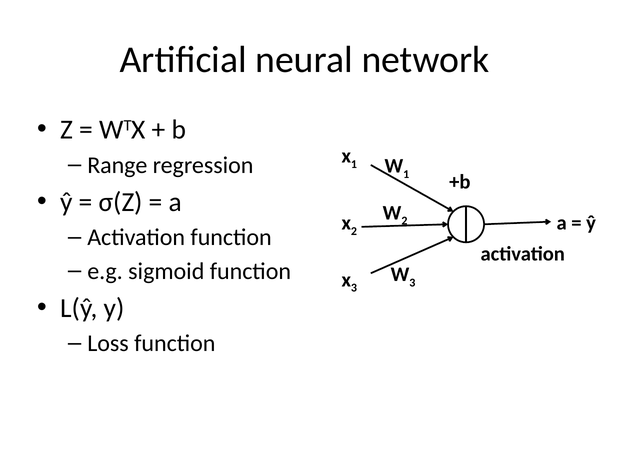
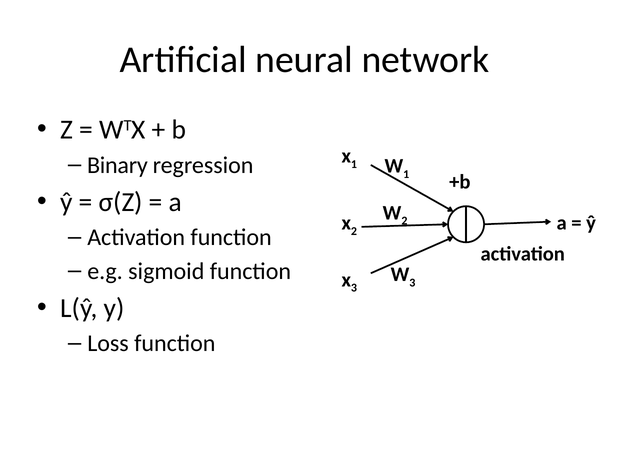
Range: Range -> Binary
